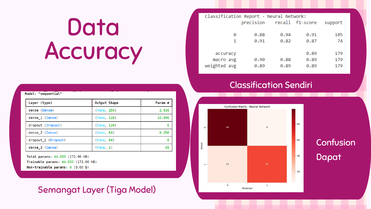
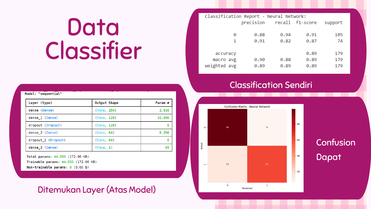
Accuracy: Accuracy -> Classifier
Semangat: Semangat -> Ditemukan
Tiga: Tiga -> Atas
